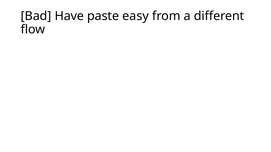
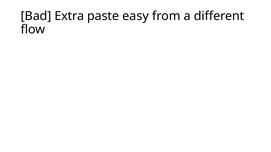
Have: Have -> Extra
